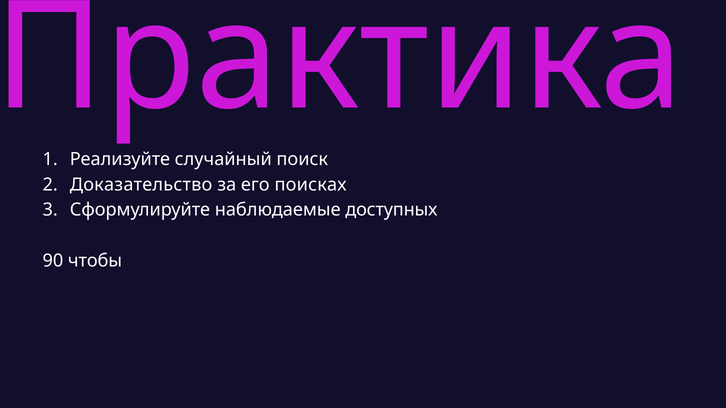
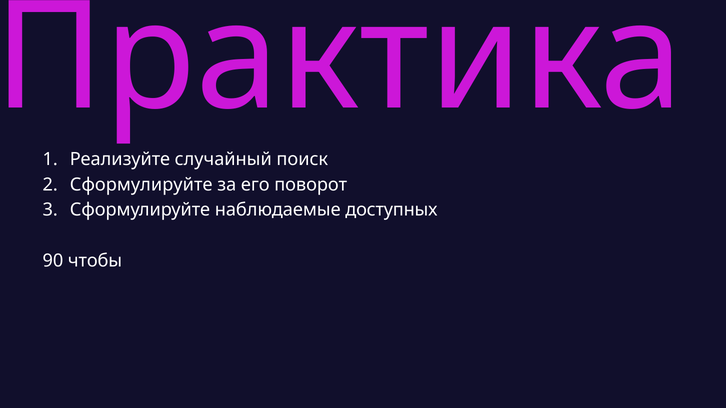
Доказательство at (141, 185): Доказательство -> Сформулируйте
поисках: поисках -> поворот
